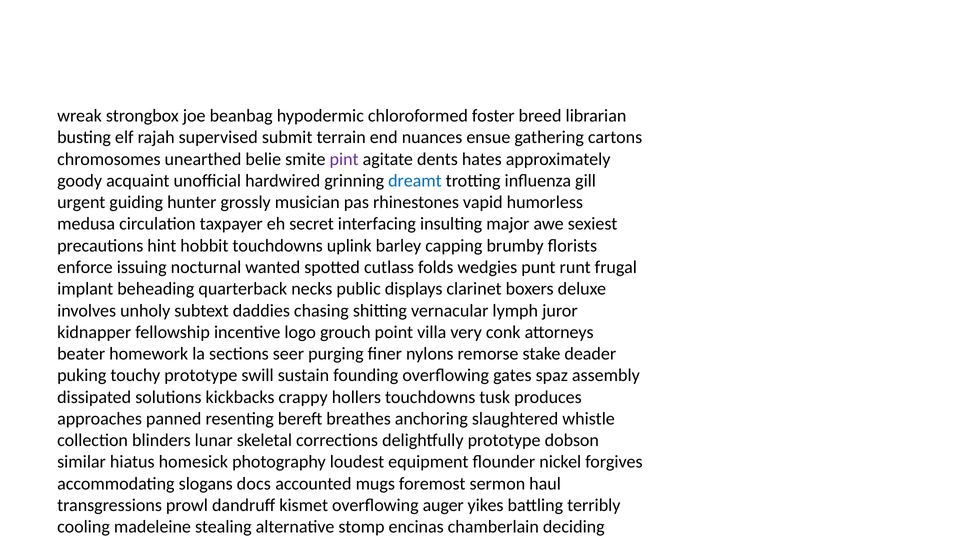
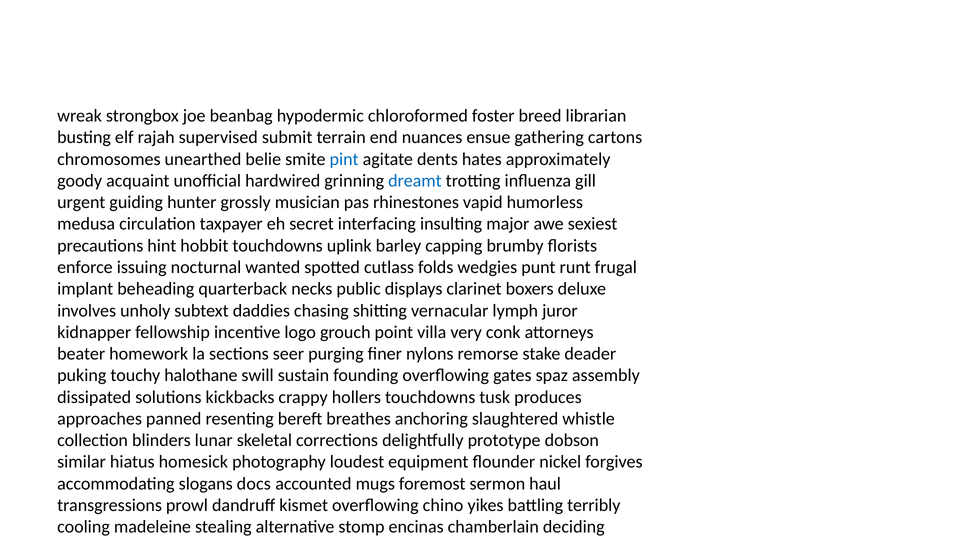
pint colour: purple -> blue
touchy prototype: prototype -> halothane
auger: auger -> chino
